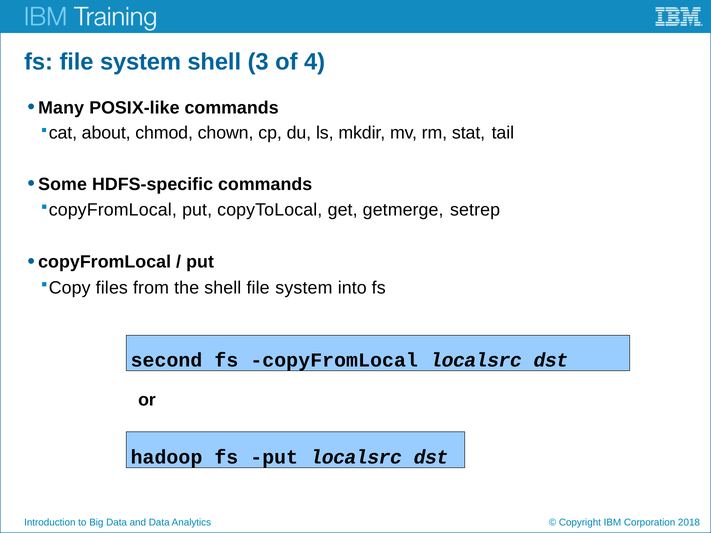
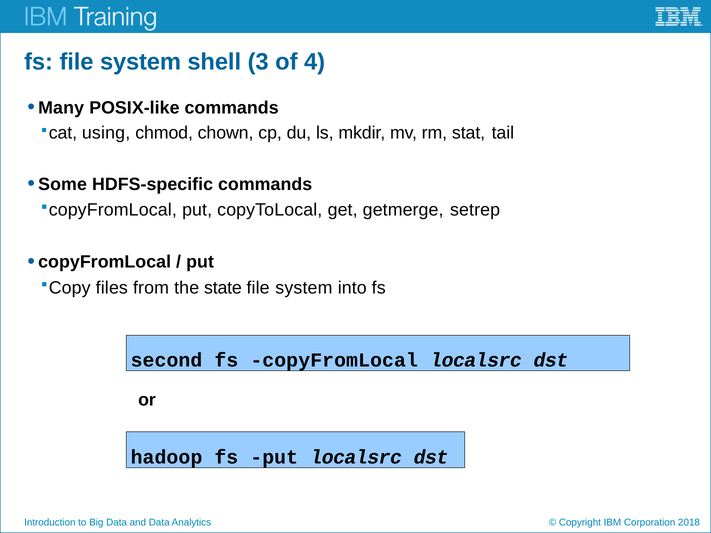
about: about -> using
the shell: shell -> state
